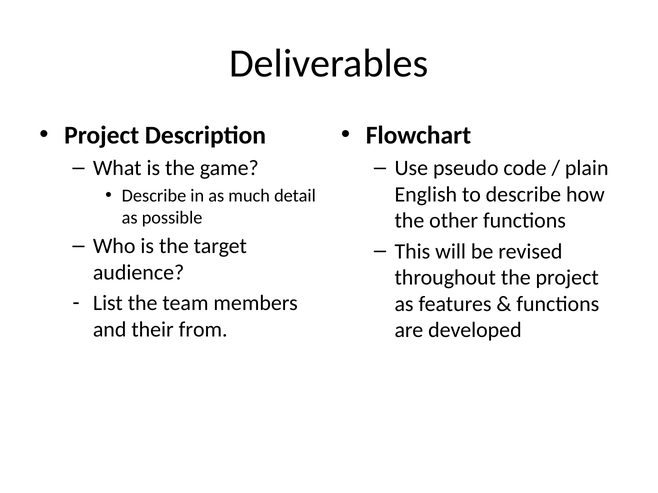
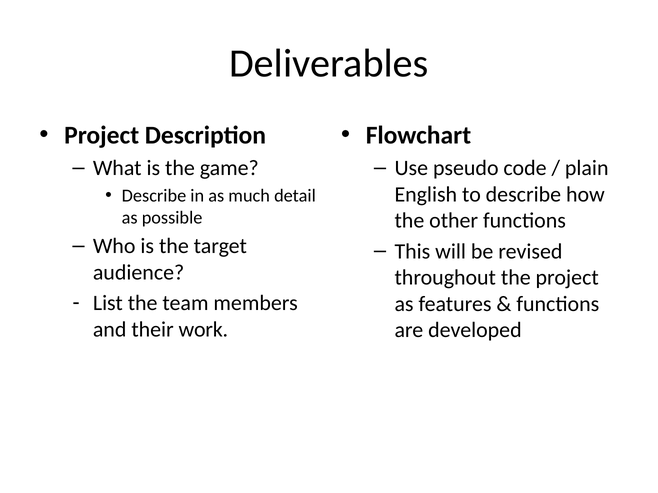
from: from -> work
